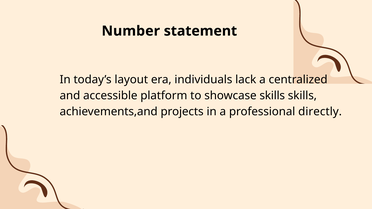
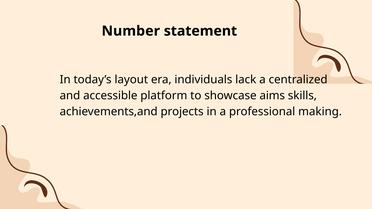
showcase skills: skills -> aims
directly: directly -> making
